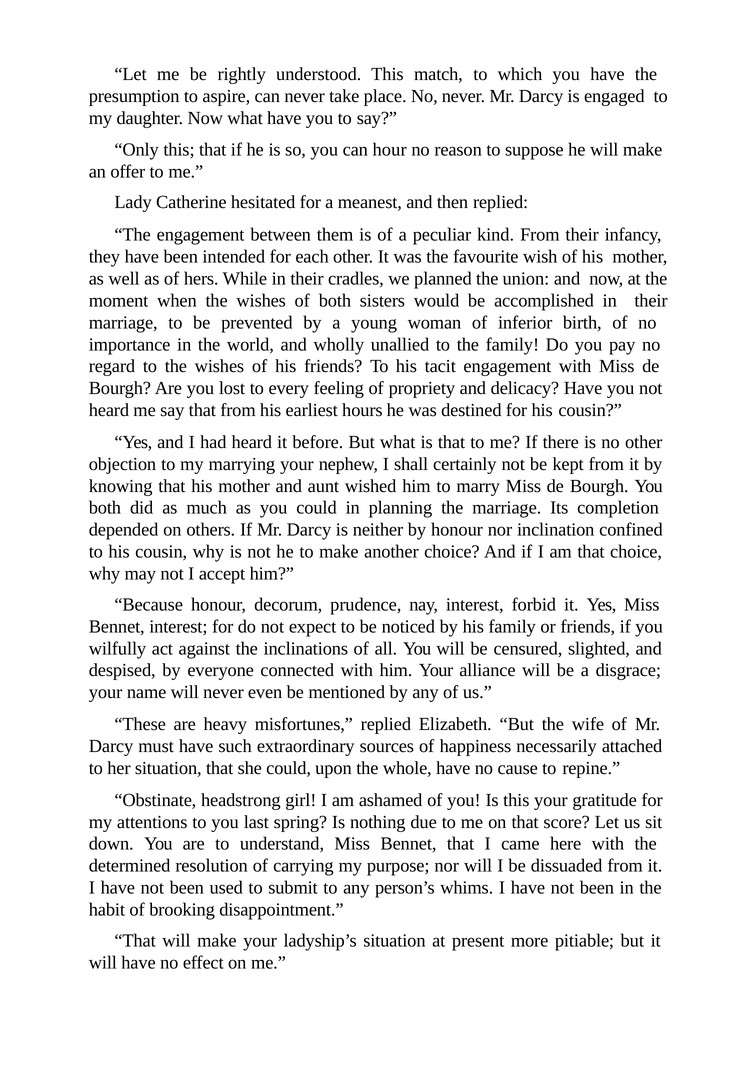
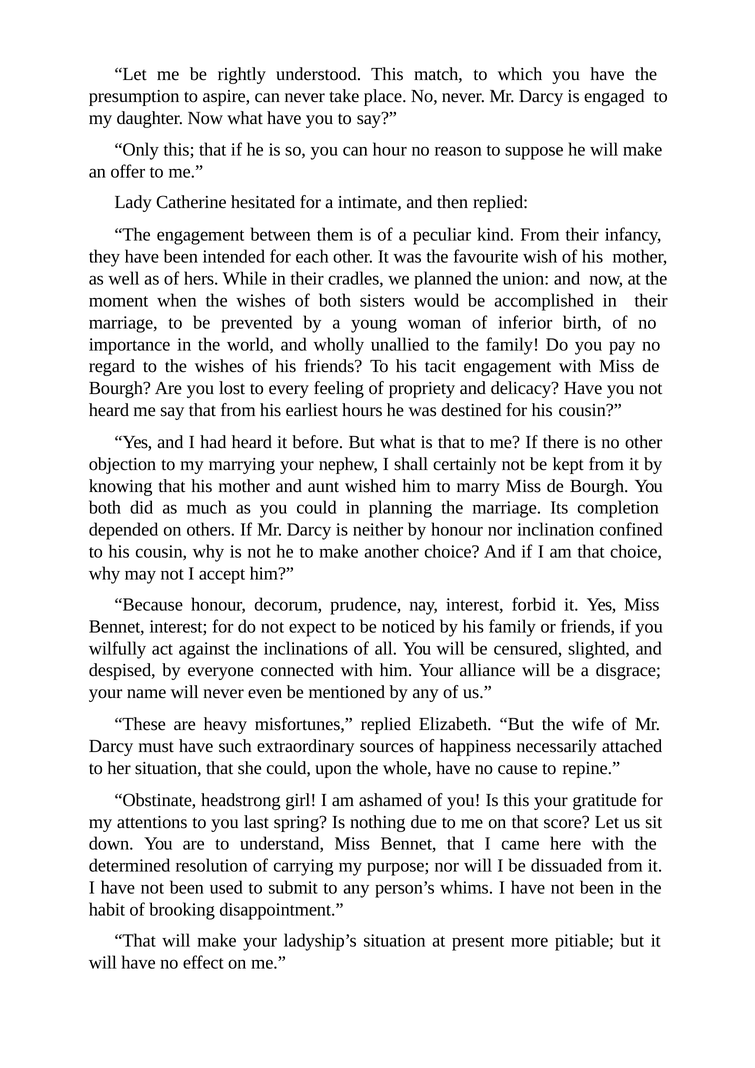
meanest: meanest -> intimate
